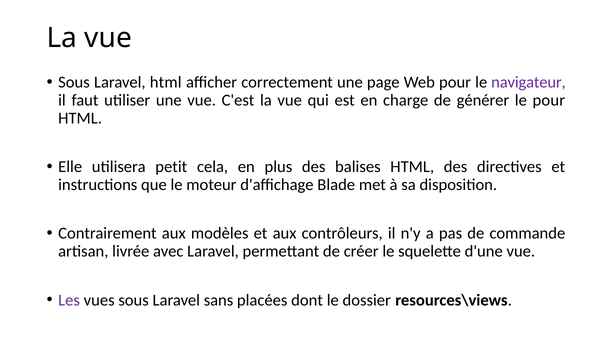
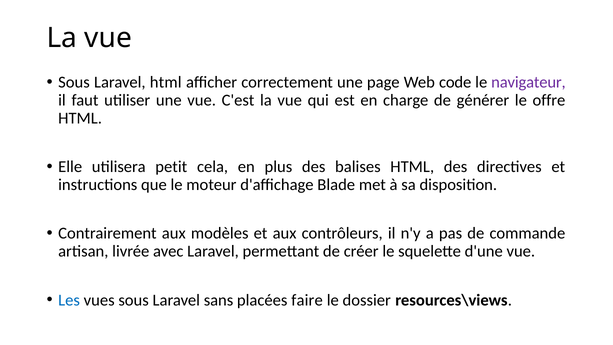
Web pour: pour -> code
le pour: pour -> offre
Les colour: purple -> blue
dont: dont -> faire
